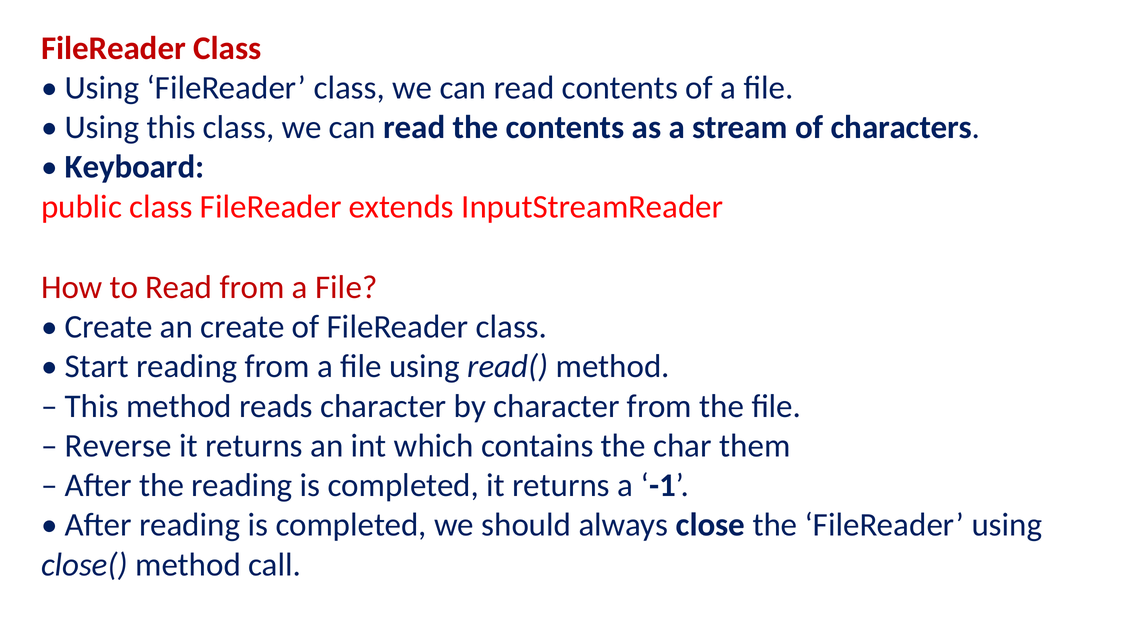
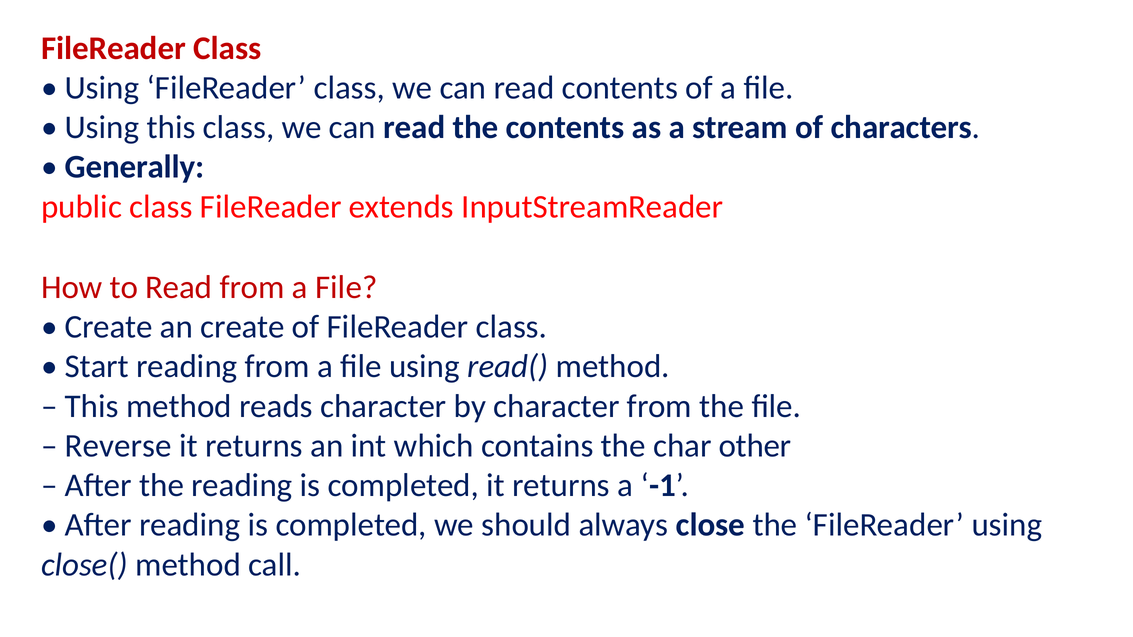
Keyboard: Keyboard -> Generally
them: them -> other
